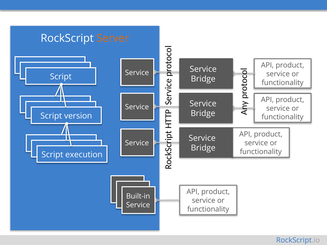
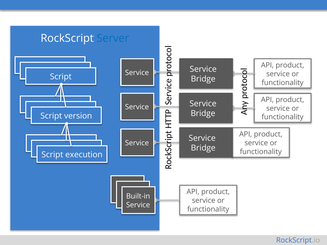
Server colour: orange -> blue
